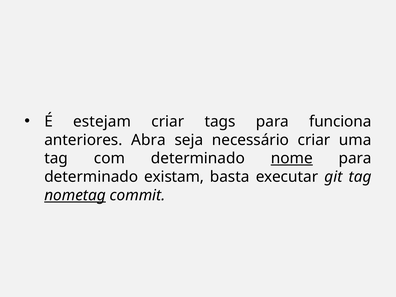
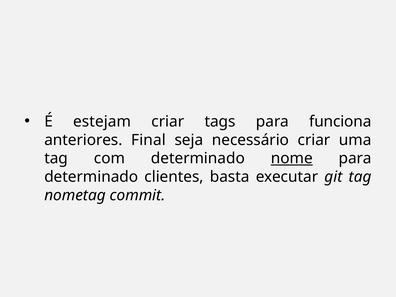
Abra: Abra -> Final
existam: existam -> clientes
nometag underline: present -> none
